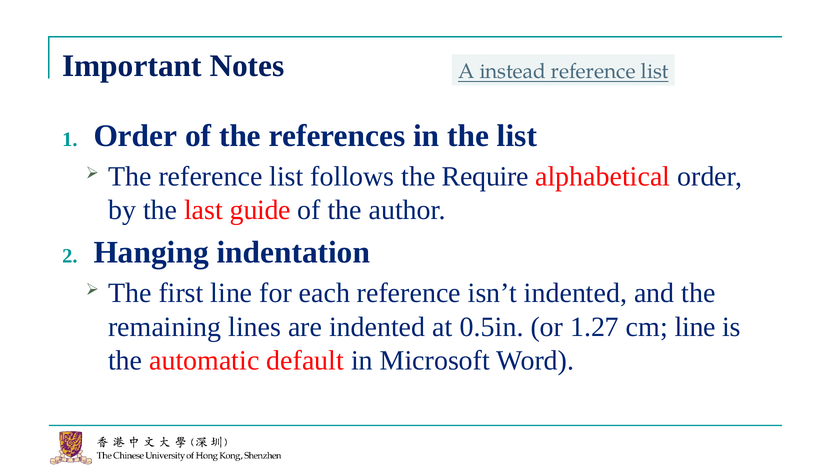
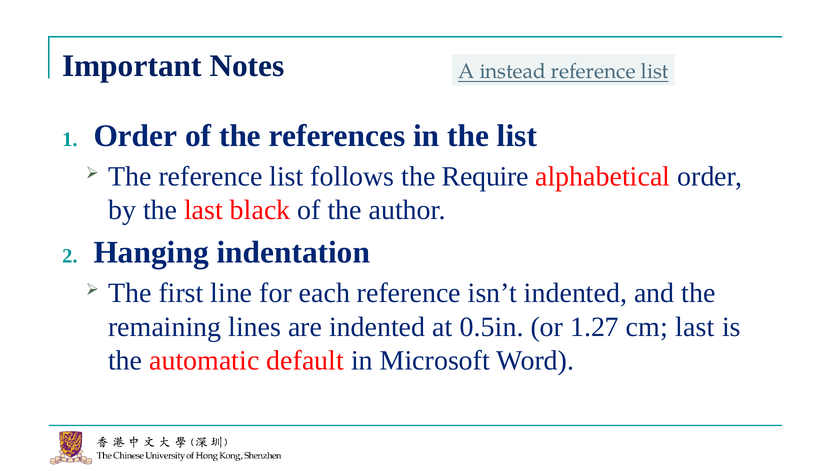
guide: guide -> black
cm line: line -> last
